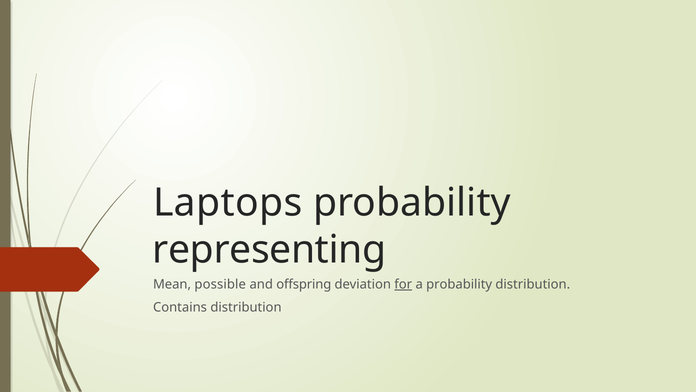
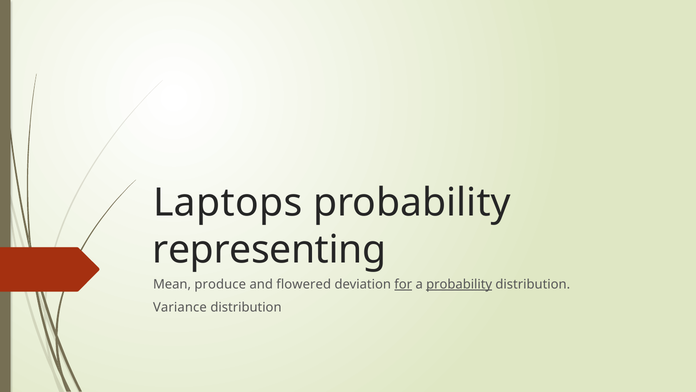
possible: possible -> produce
offspring: offspring -> flowered
probability at (459, 284) underline: none -> present
Contains: Contains -> Variance
